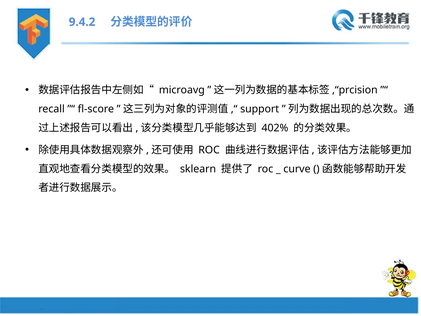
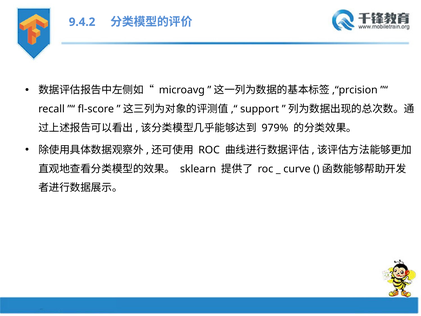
402%: 402% -> 979%
